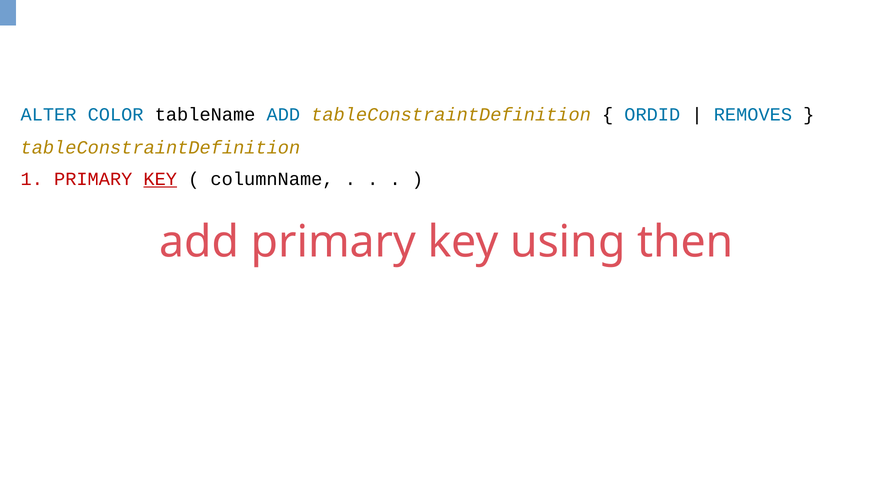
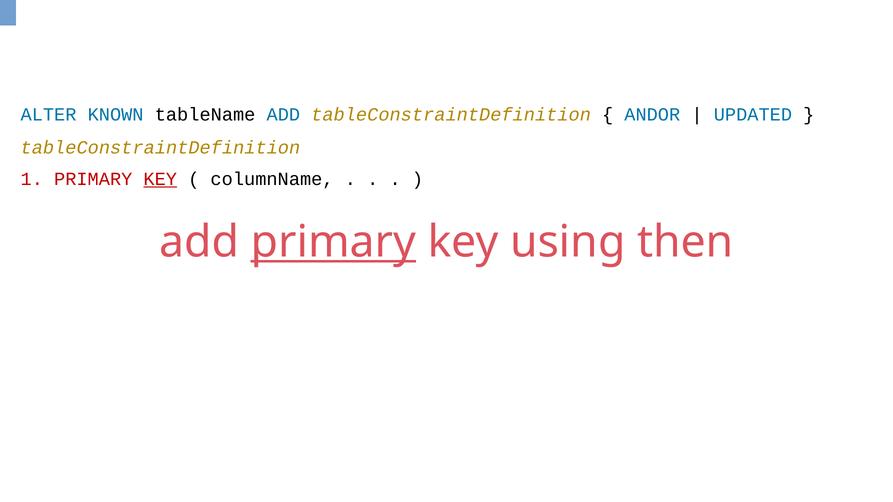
COLOR: COLOR -> KNOWN
ORDID: ORDID -> ANDOR
REMOVES: REMOVES -> UPDATED
primary at (333, 242) underline: none -> present
